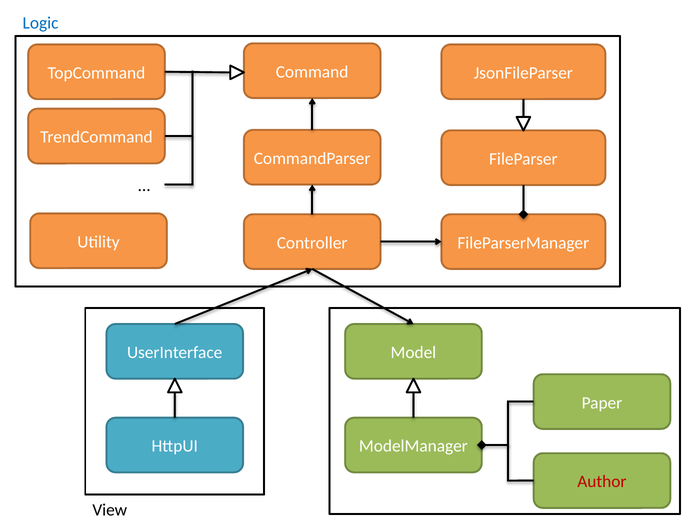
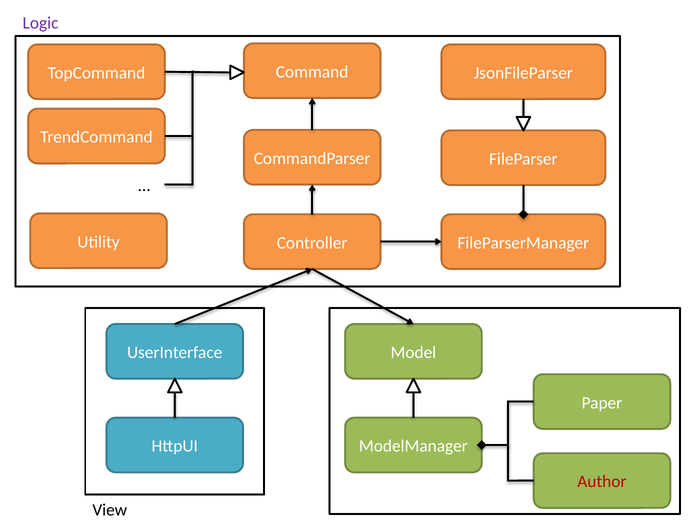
Logic colour: blue -> purple
